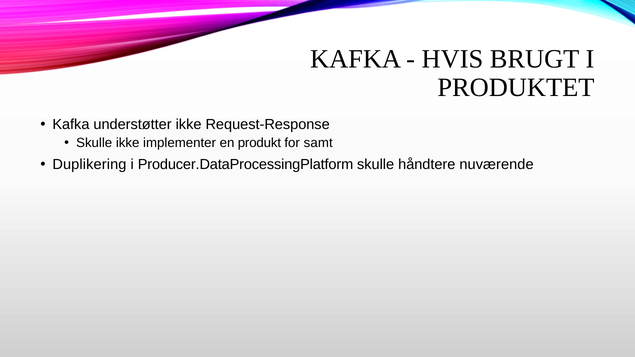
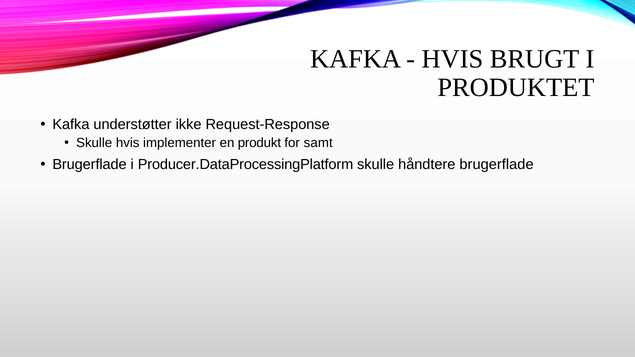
Skulle ikke: ikke -> hvis
Duplikering at (89, 164): Duplikering -> Brugerflade
håndtere nuværende: nuværende -> brugerflade
